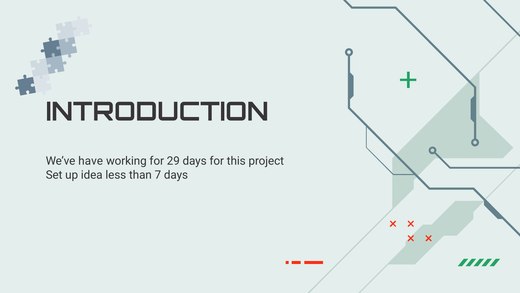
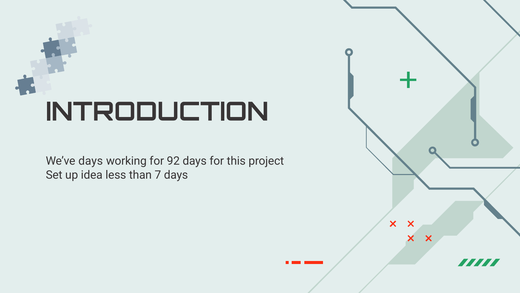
We’ve have: have -> days
29: 29 -> 92
